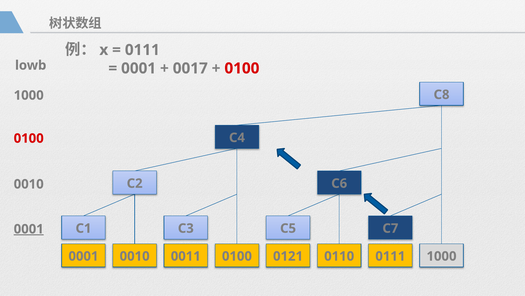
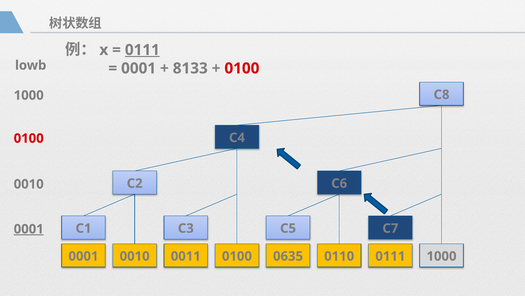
0111 at (142, 50) underline: none -> present
0017: 0017 -> 8133
0121: 0121 -> 0635
